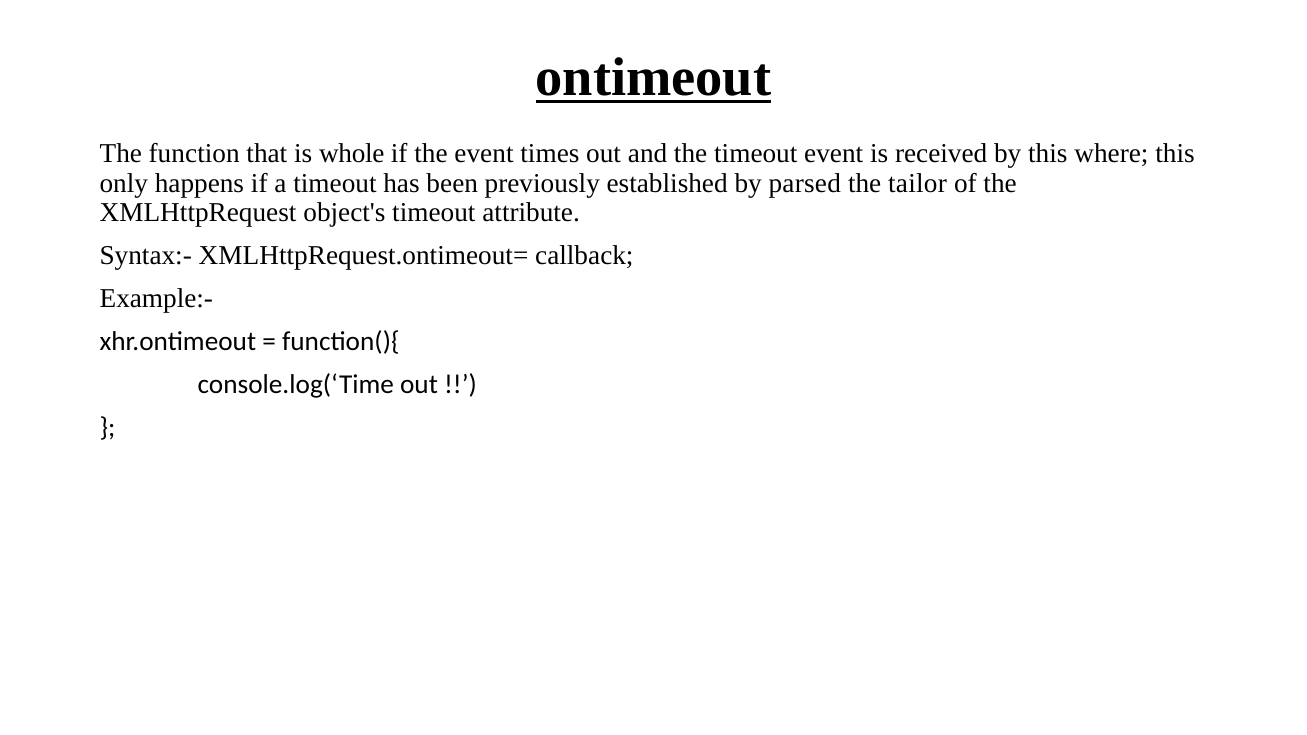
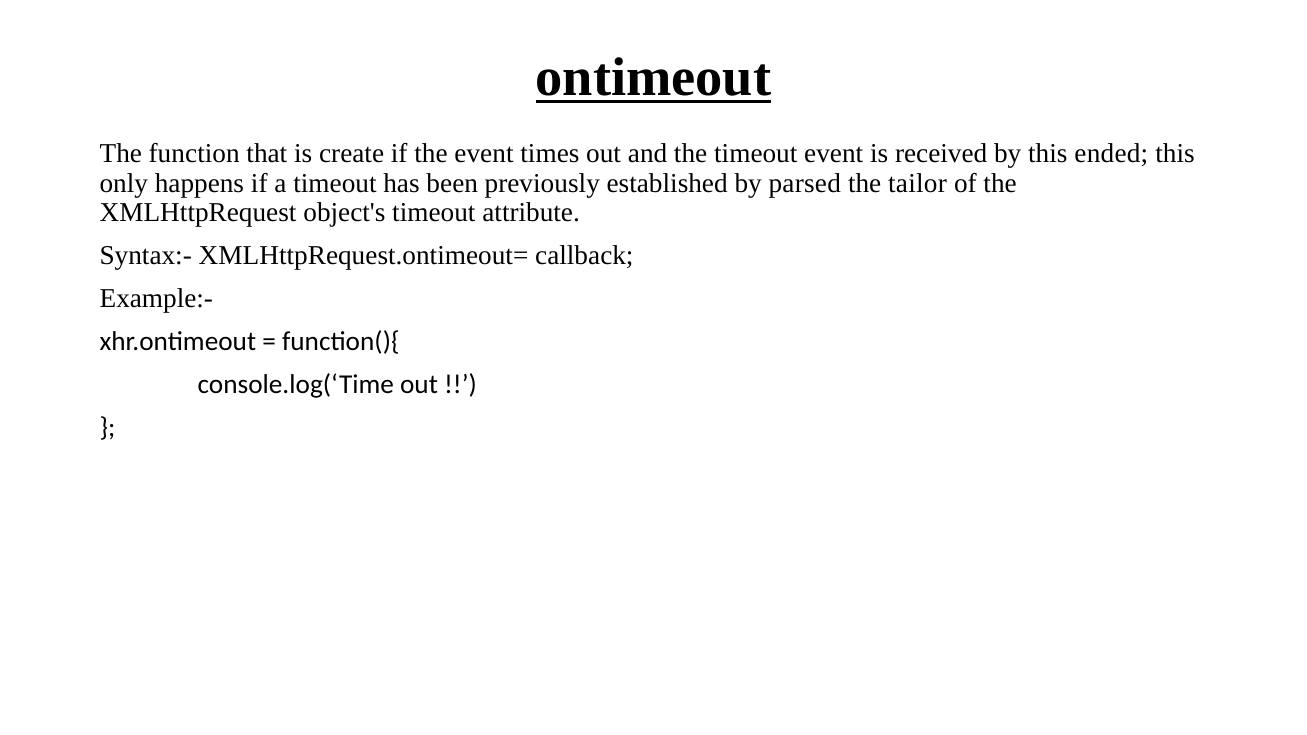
whole: whole -> create
where: where -> ended
